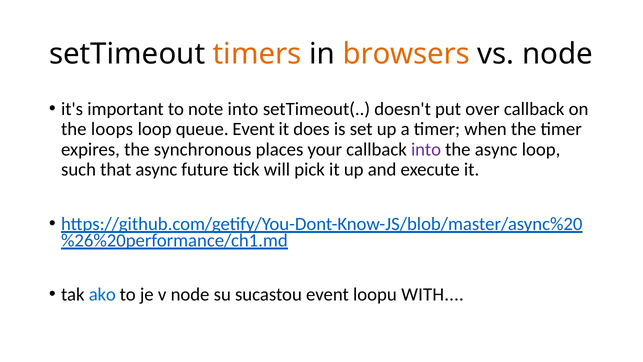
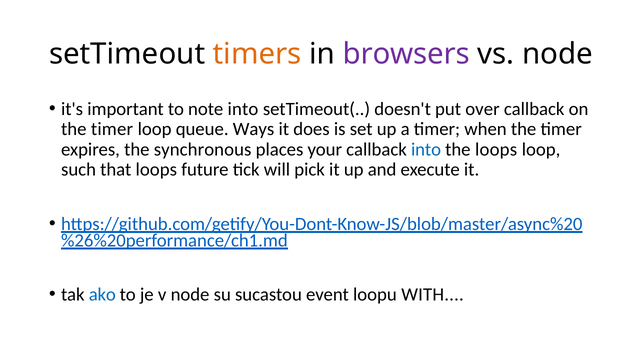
browsers colour: orange -> purple
loops at (112, 129): loops -> timer
queue Event: Event -> Ways
into at (426, 149) colour: purple -> blue
the async: async -> loops
that async: async -> loops
